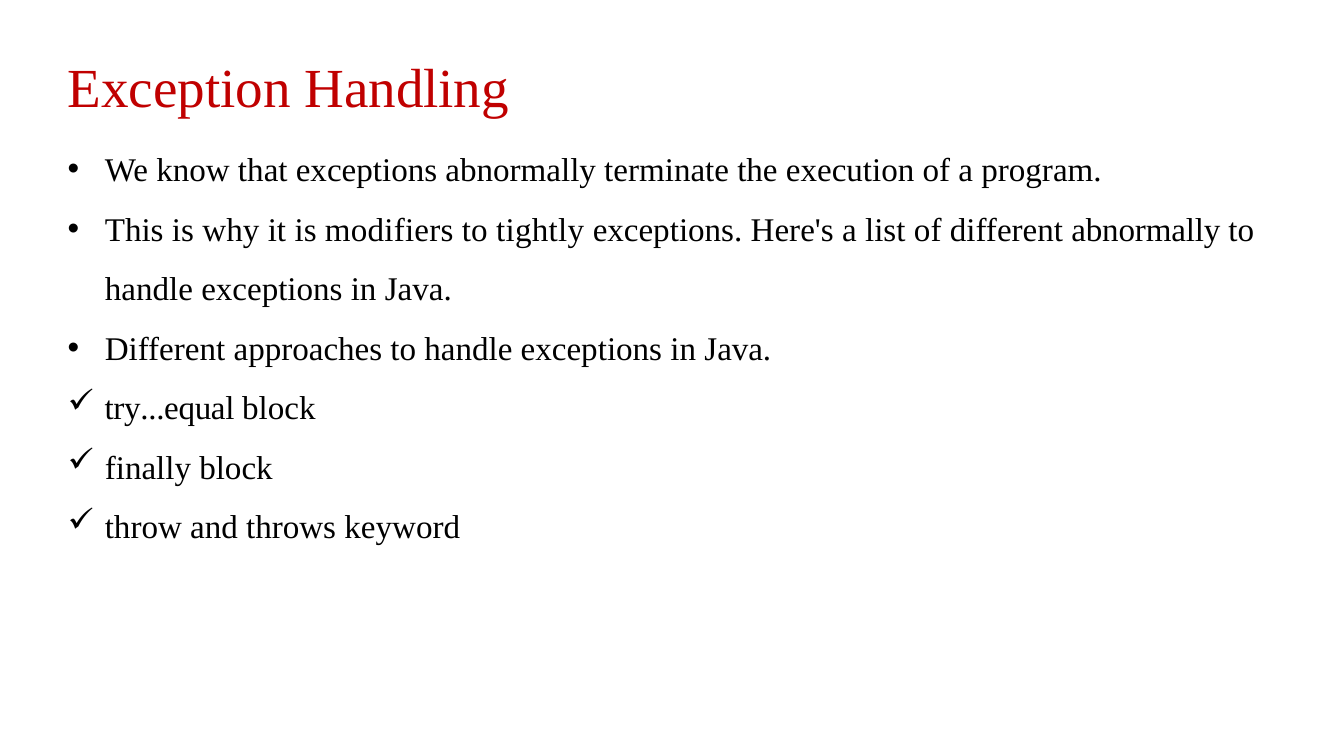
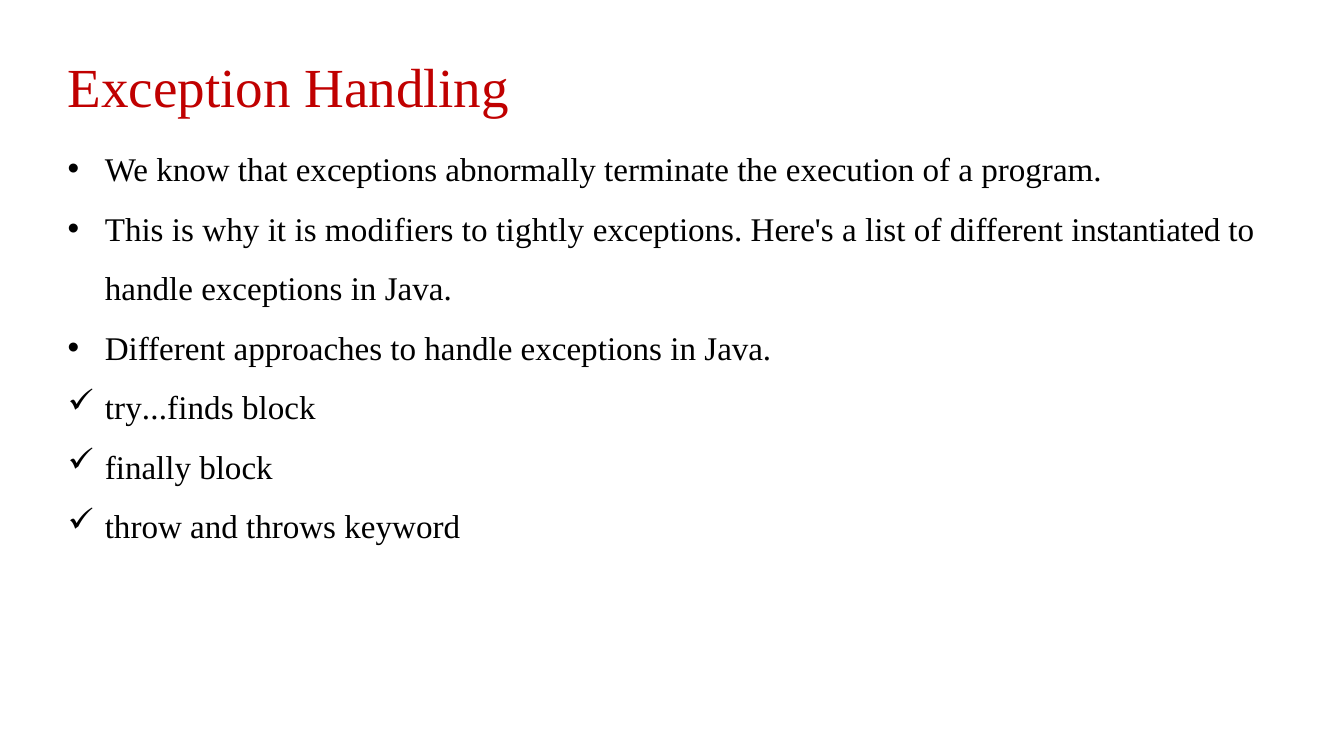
different abnormally: abnormally -> instantiated
try...equal: try...equal -> try...finds
